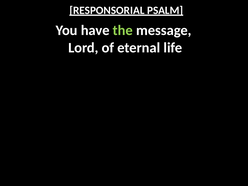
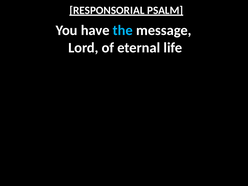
the colour: light green -> light blue
